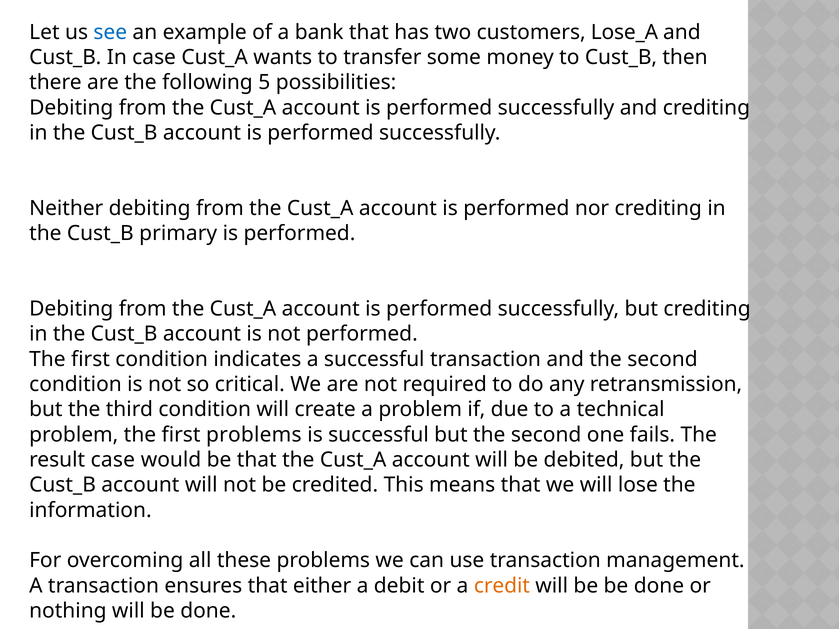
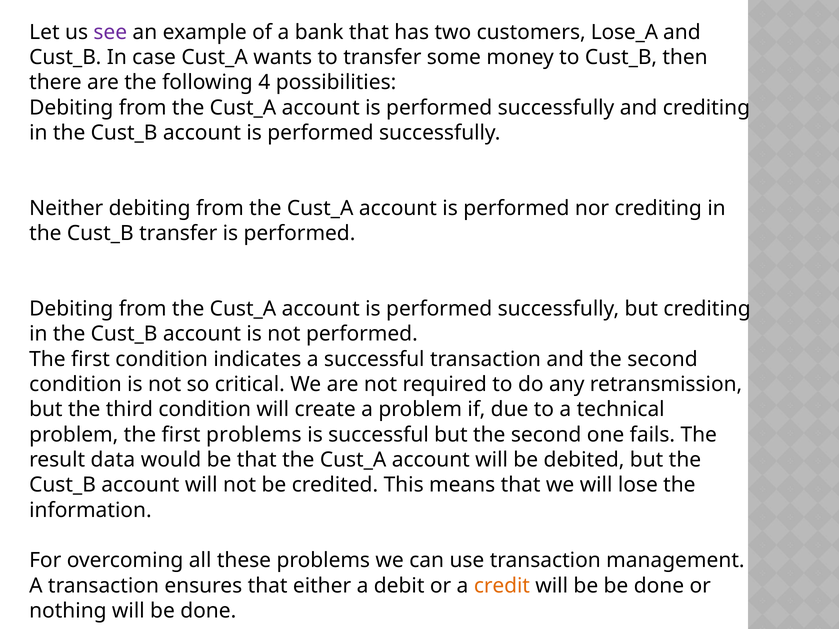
see colour: blue -> purple
5: 5 -> 4
Cust_B primary: primary -> transfer
result case: case -> data
